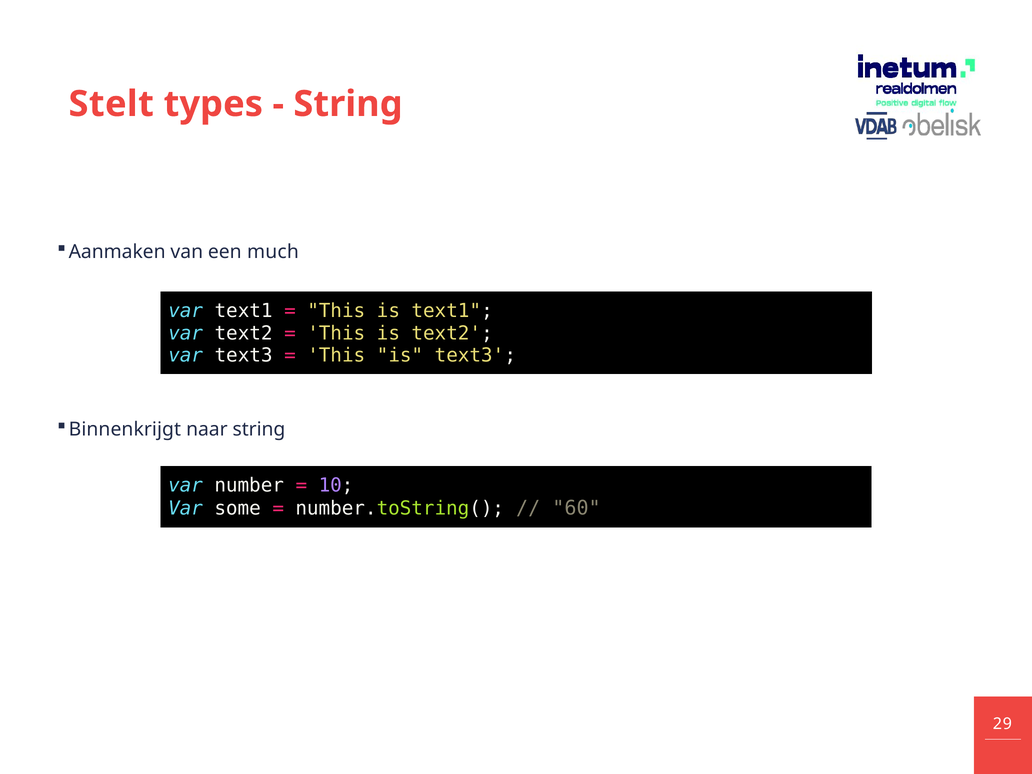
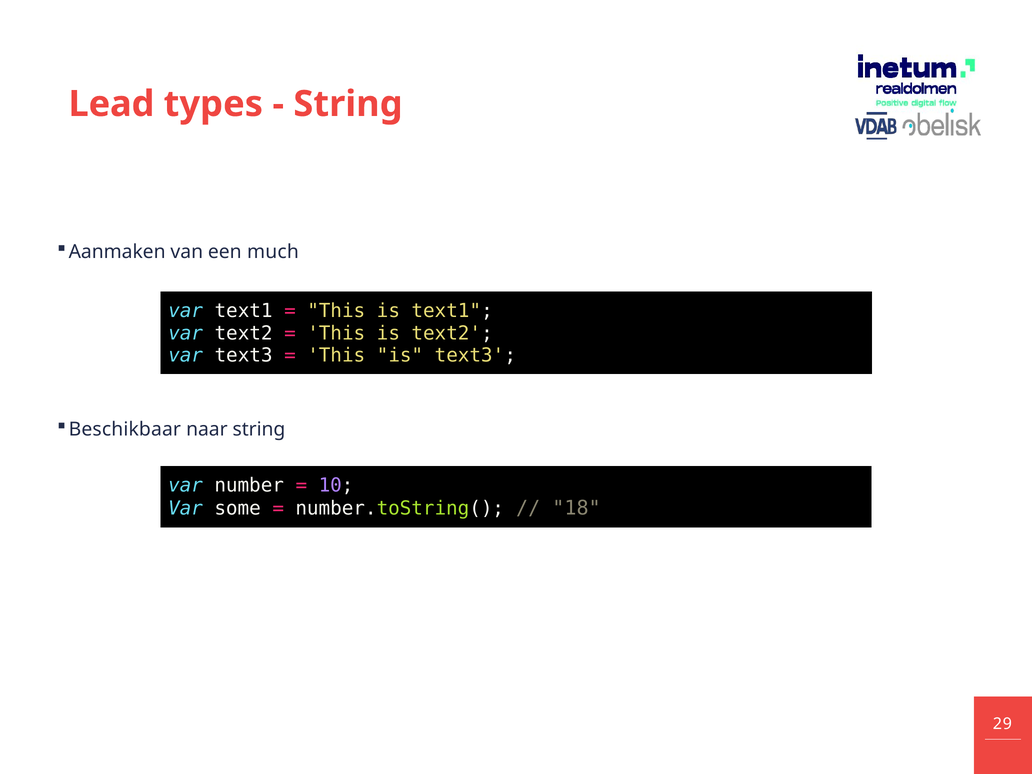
Stelt: Stelt -> Lead
Binnenkrijgt: Binnenkrijgt -> Beschikbaar
60: 60 -> 18
